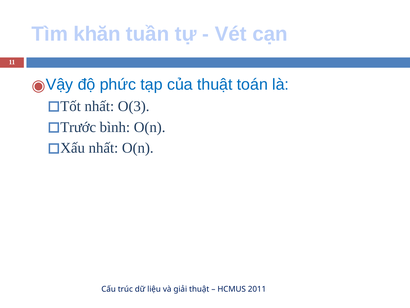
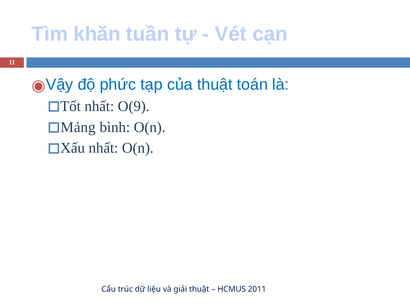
O(3: O(3 -> O(9
Trước: Trước -> Mảng
